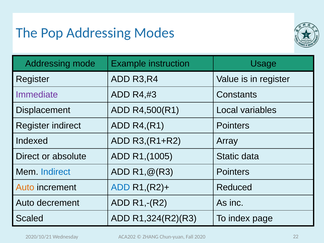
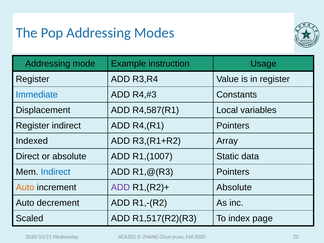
Immediate colour: purple -> blue
R4,500(R1: R4,500(R1 -> R4,587(R1
R1,(1005: R1,(1005 -> R1,(1007
ADD at (120, 187) colour: blue -> purple
R1,(R2)+ Reduced: Reduced -> Absolute
R1,324(R2)(R3: R1,324(R2)(R3 -> R1,517(R2)(R3
